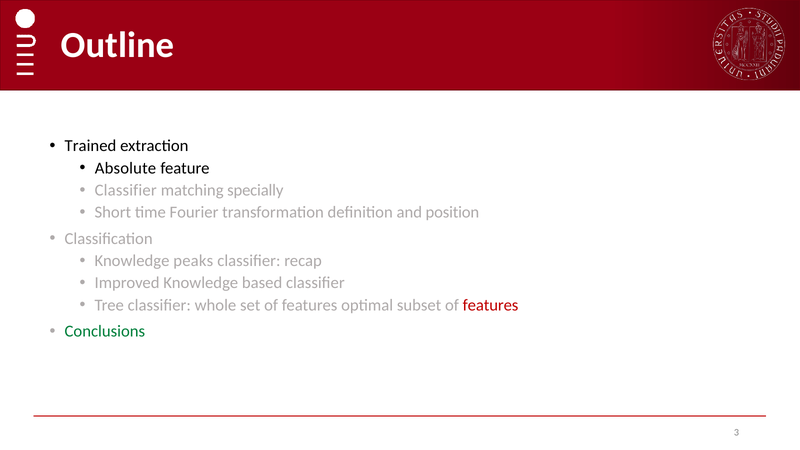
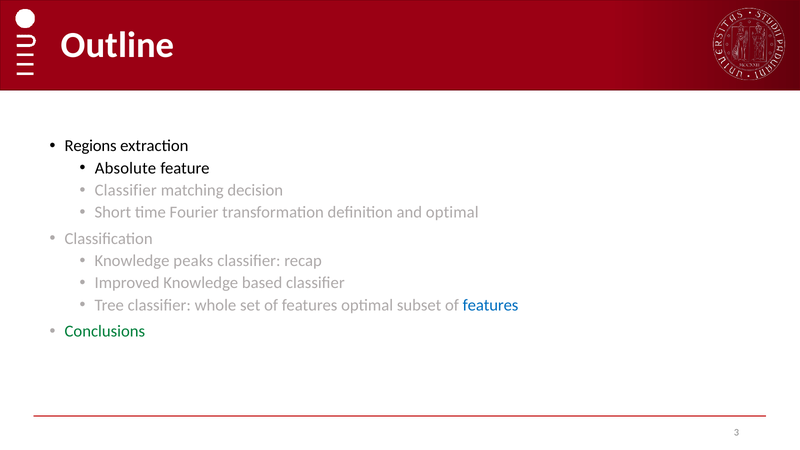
Trained: Trained -> Regions
specially: specially -> decision
and position: position -> optimal
features at (491, 305) colour: red -> blue
